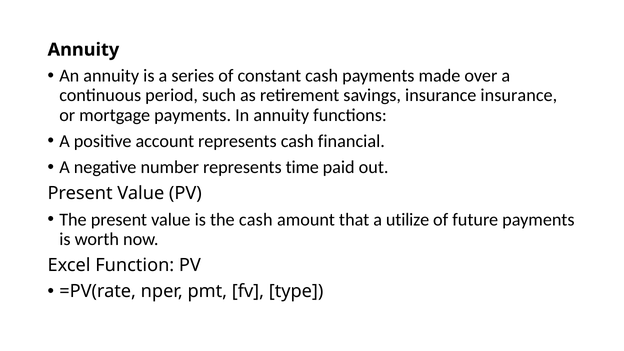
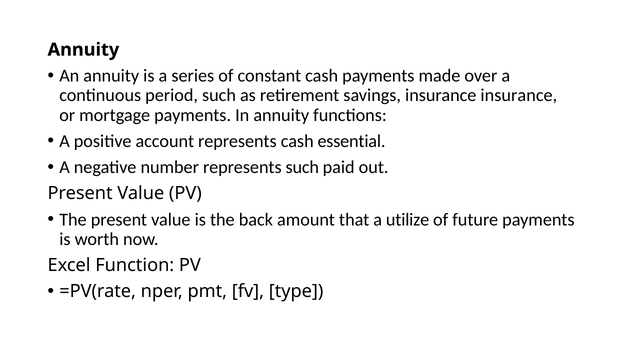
financial: financial -> essential
represents time: time -> such
the cash: cash -> back
